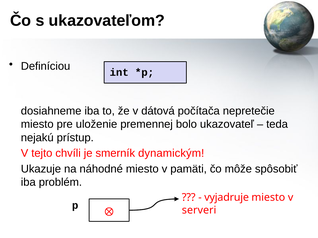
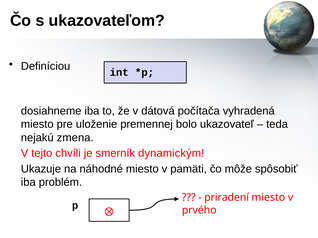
nepretečie: nepretečie -> vyhradená
prístup: prístup -> zmena
vyjadruje: vyjadruje -> priradení
serveri: serveri -> prvého
